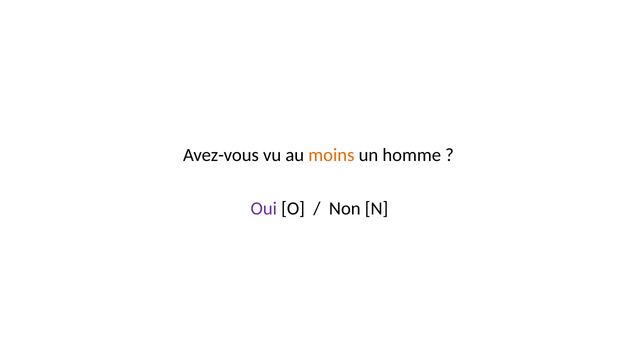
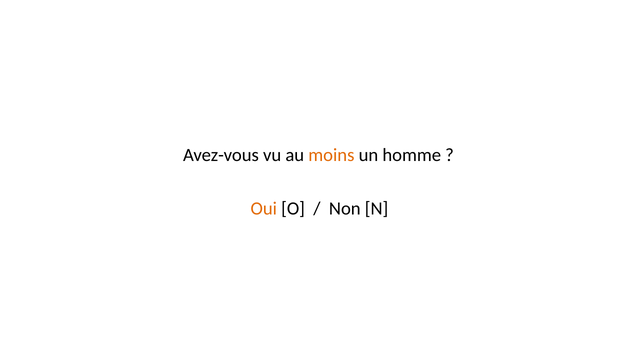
Oui colour: purple -> orange
